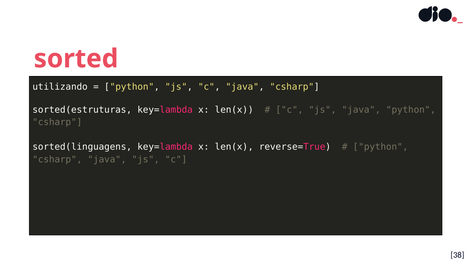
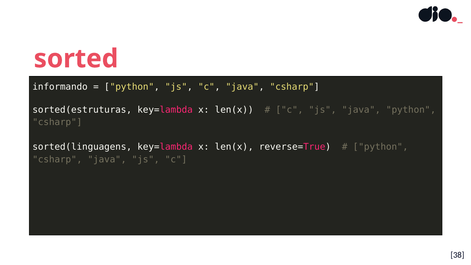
utilizando: utilizando -> informando
